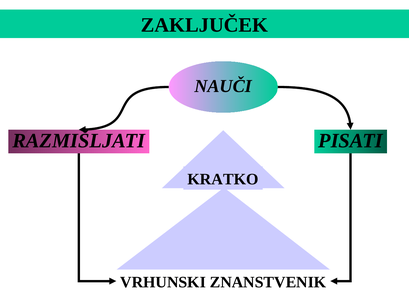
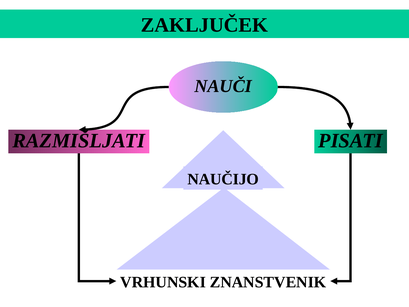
KRATKO: KRATKO -> NAUČIJO
